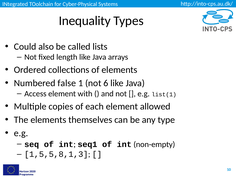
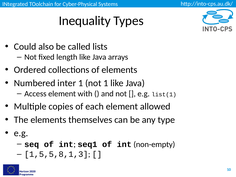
false: false -> inter
not 6: 6 -> 1
